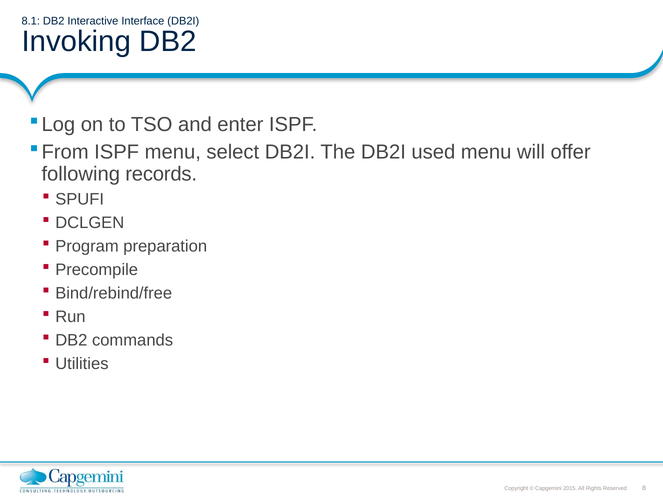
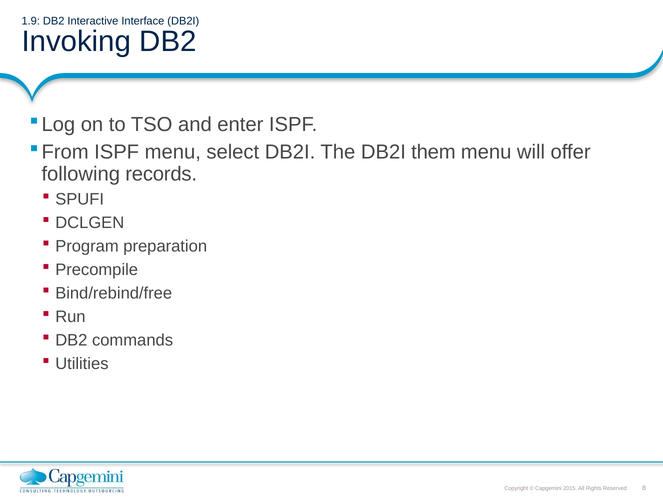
8.1: 8.1 -> 1.9
used: used -> them
